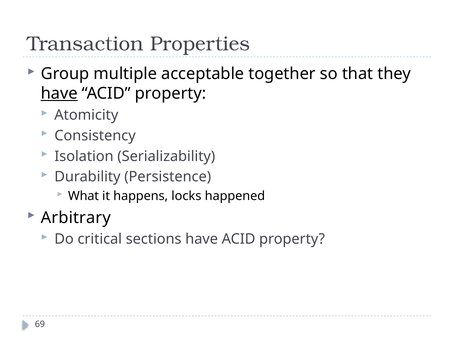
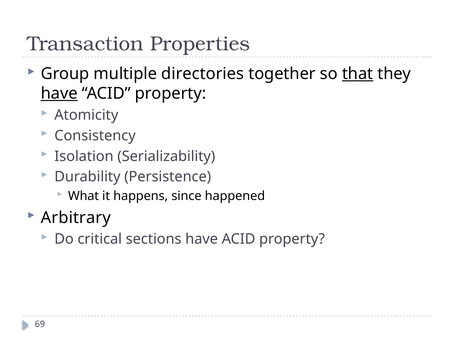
acceptable: acceptable -> directories
that underline: none -> present
locks: locks -> since
